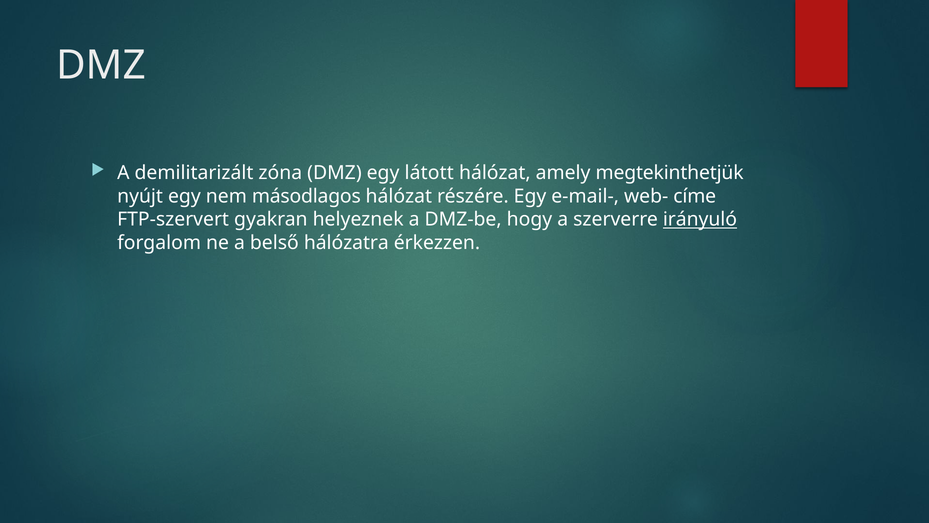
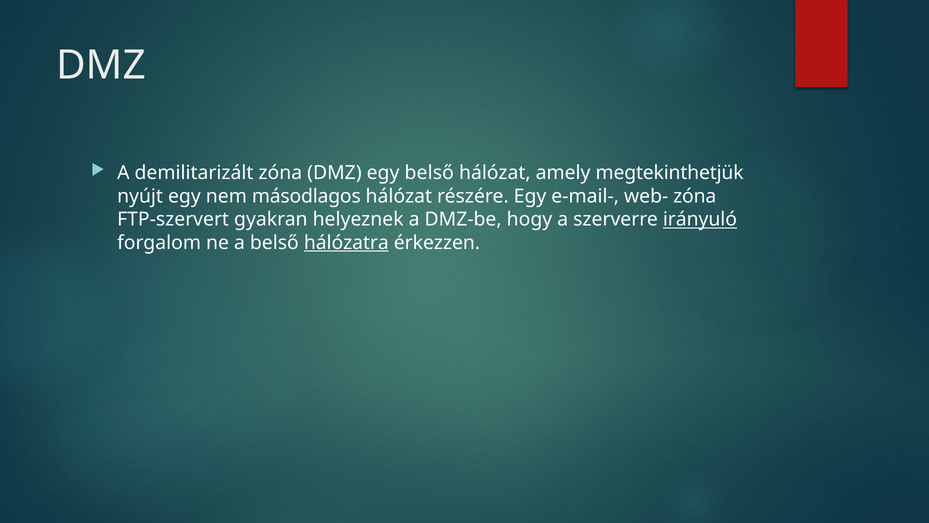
egy látott: látott -> belső
web- címe: címe -> zóna
hálózatra underline: none -> present
